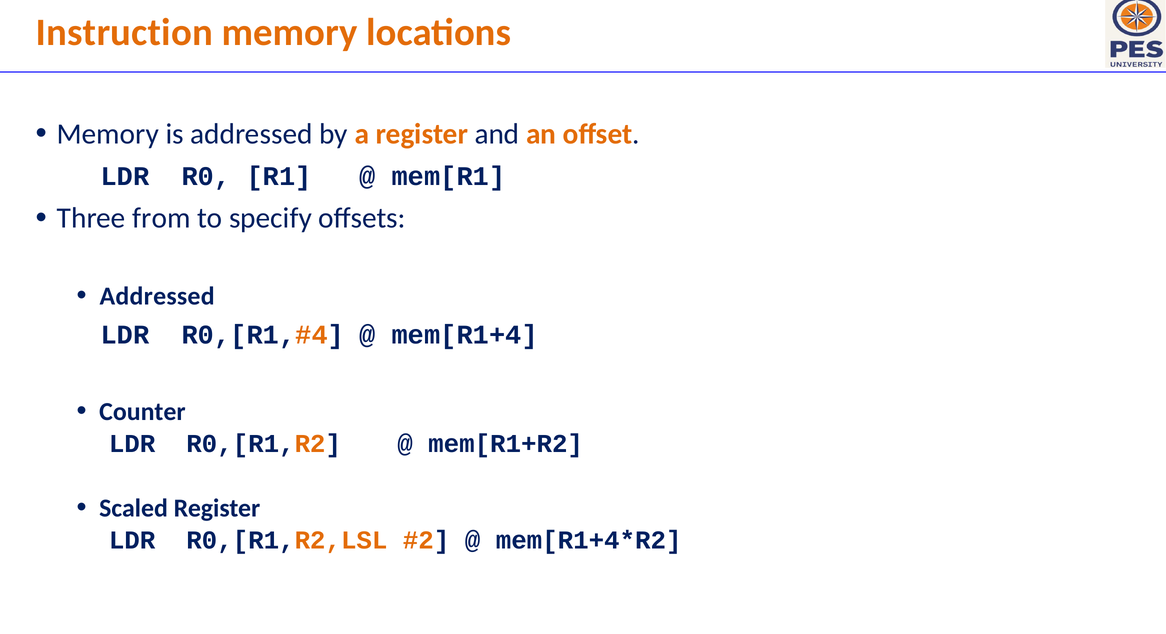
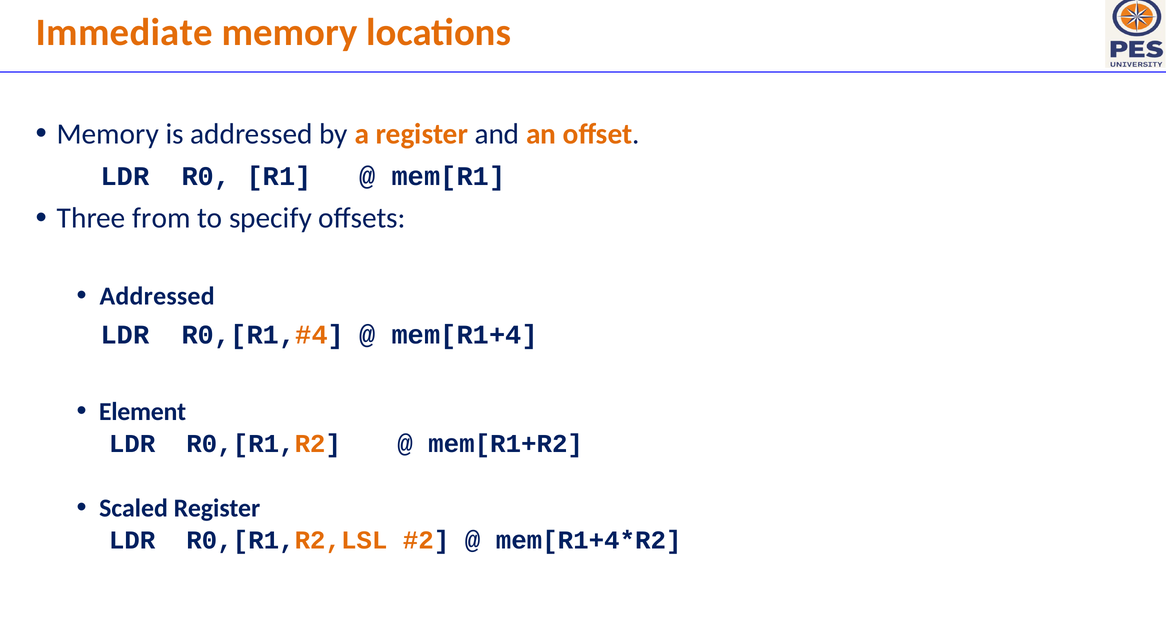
Instruction: Instruction -> Immediate
Counter: Counter -> Element
